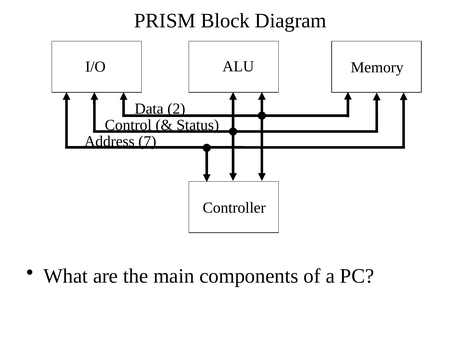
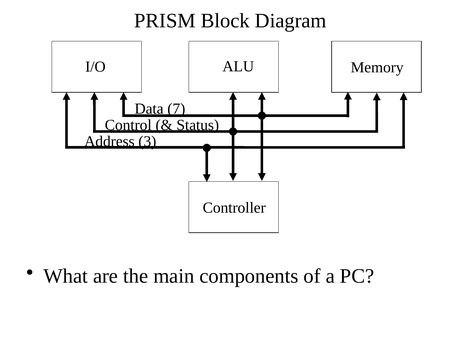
2: 2 -> 7
7: 7 -> 3
